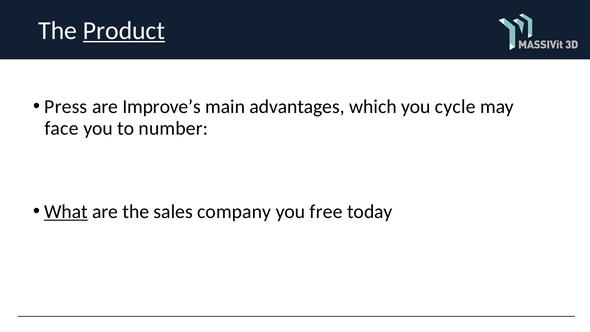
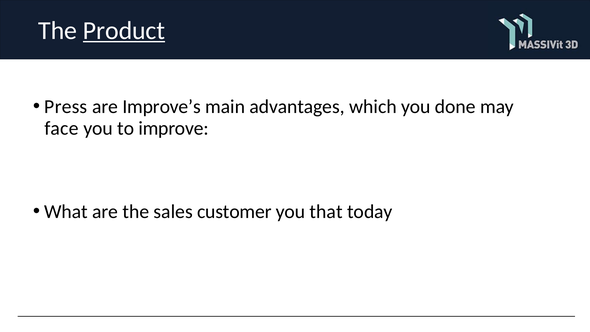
cycle: cycle -> done
number: number -> improve
What underline: present -> none
company: company -> customer
free: free -> that
